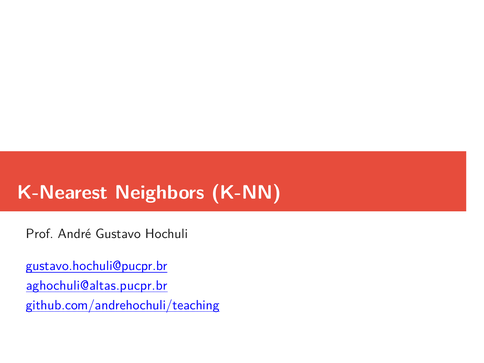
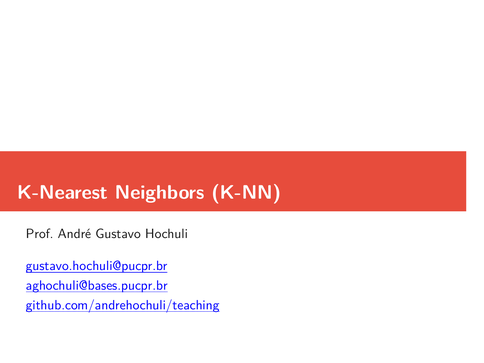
aghochuli@altas.pucpr.br: aghochuli@altas.pucpr.br -> aghochuli@bases.pucpr.br
